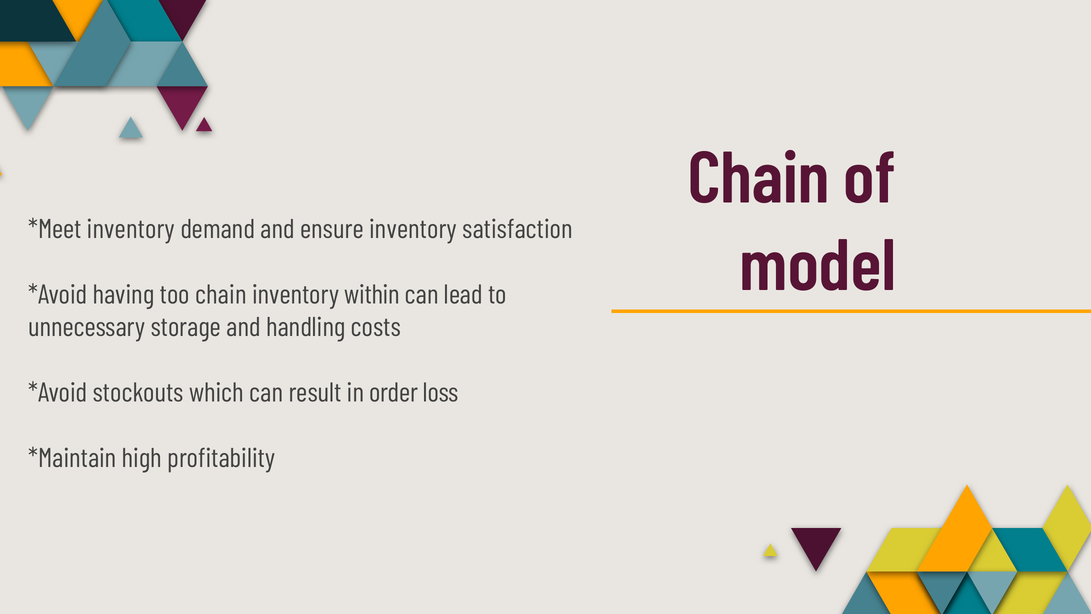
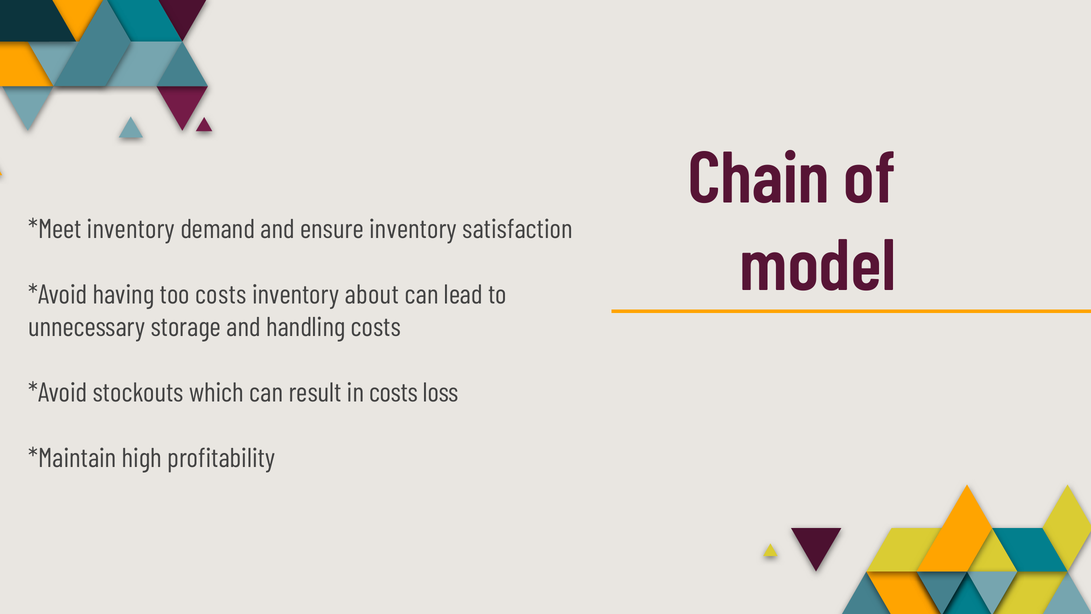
too chain: chain -> costs
within: within -> about
in order: order -> costs
